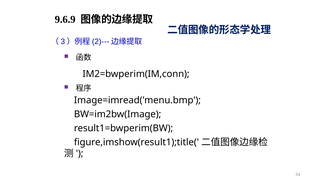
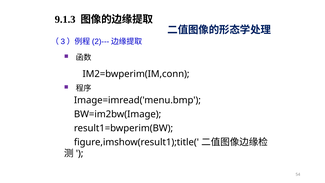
9.6.9: 9.6.9 -> 9.1.3
